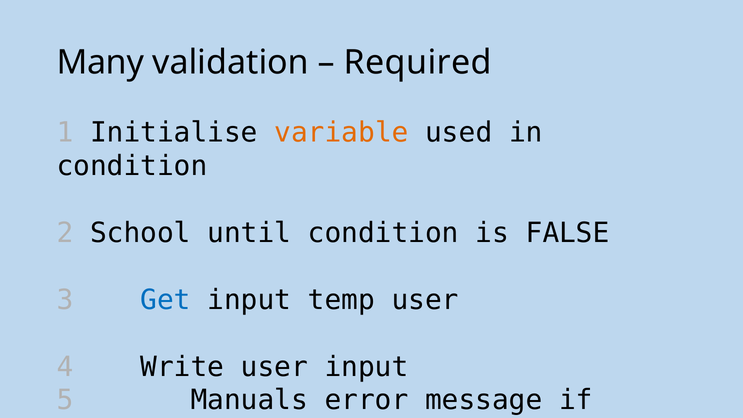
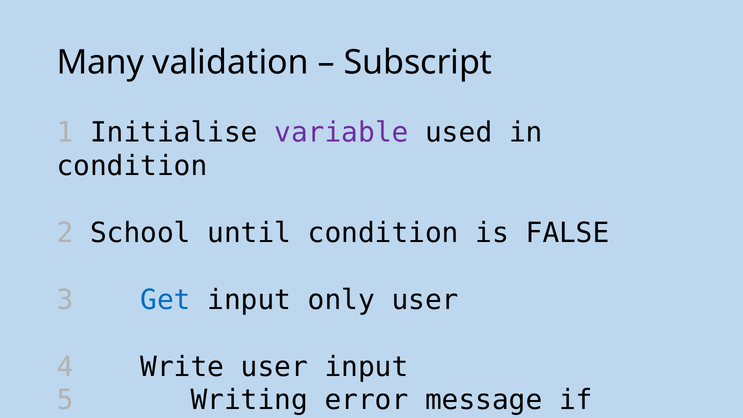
Required: Required -> Subscript
variable colour: orange -> purple
temp: temp -> only
Manuals: Manuals -> Writing
